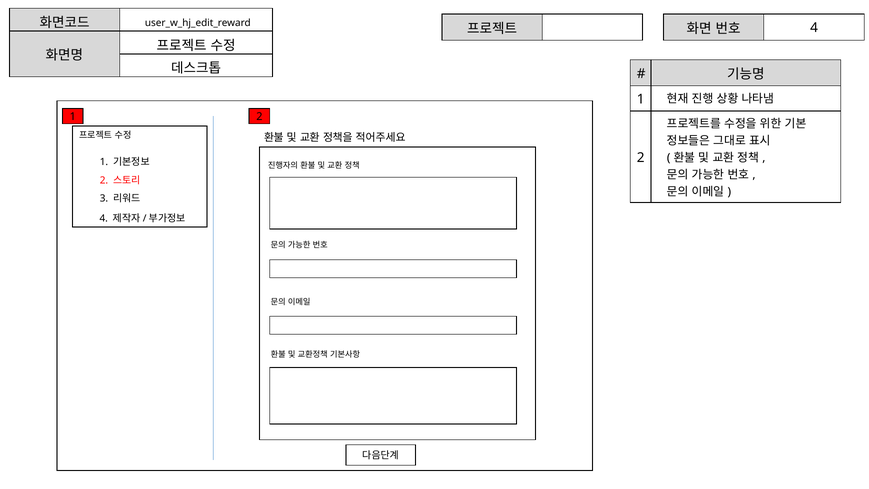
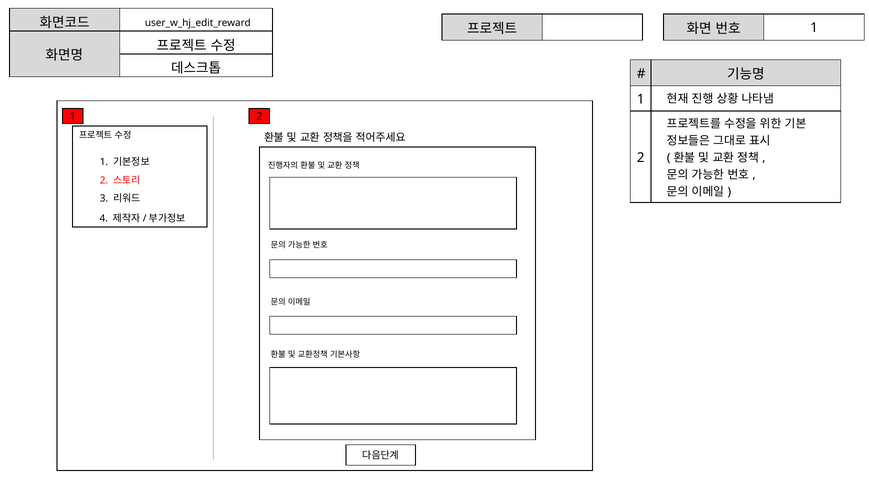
4 at (814, 28): 4 -> 1
